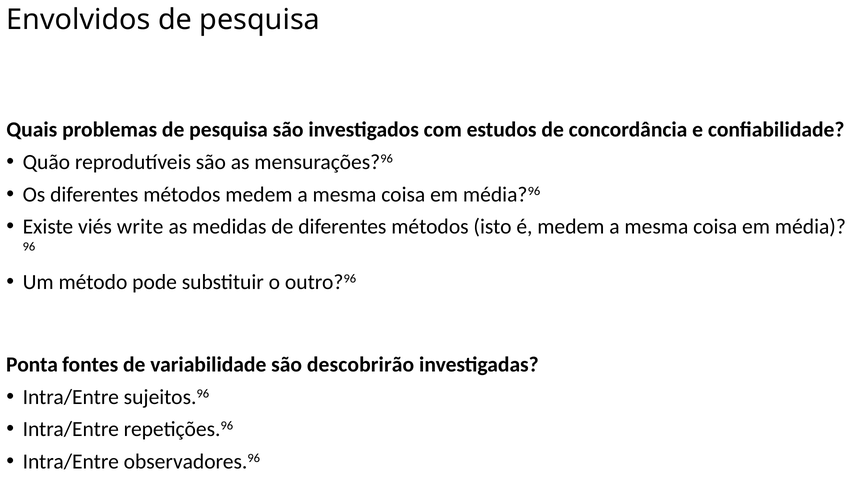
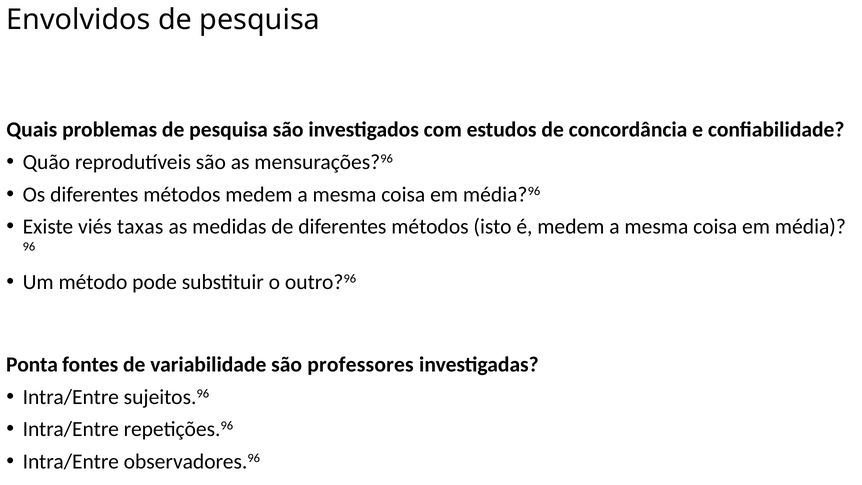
write: write -> taxas
descobrirão: descobrirão -> professores
